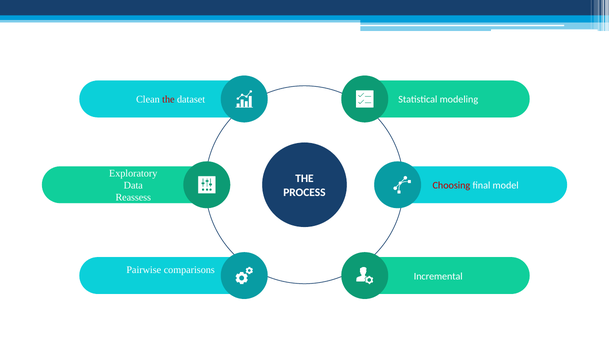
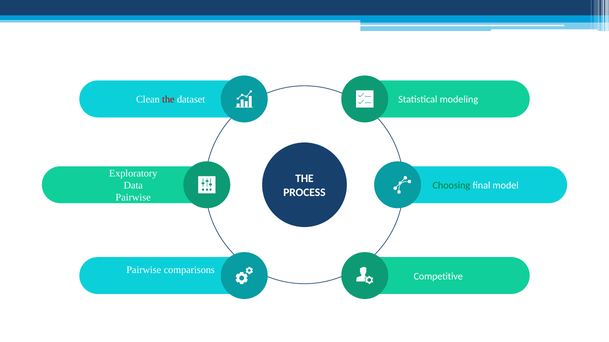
Choosing colour: red -> green
Reassess at (133, 198): Reassess -> Pairwise
Incremental: Incremental -> Competitive
